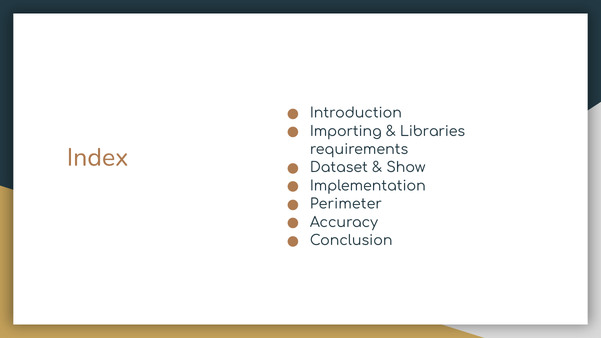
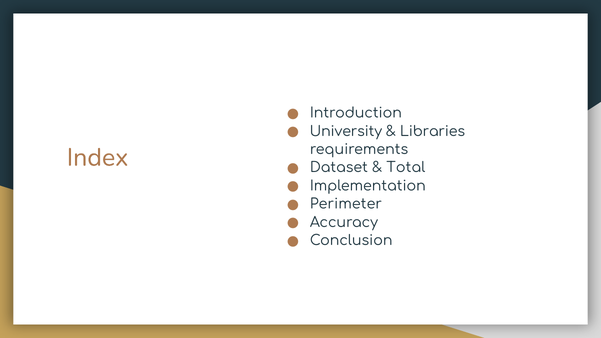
Importing: Importing -> University
Show: Show -> Total
